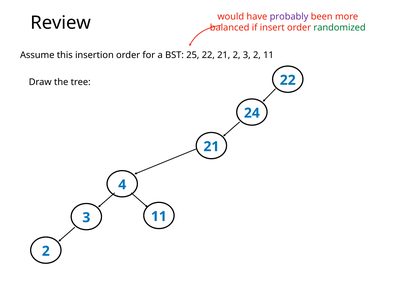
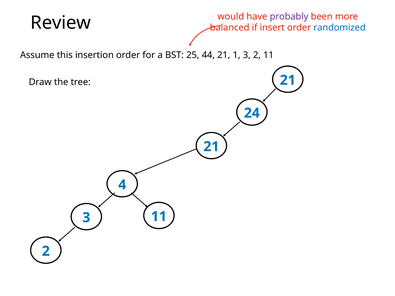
randomized colour: green -> blue
25 22: 22 -> 44
21 2: 2 -> 1
tree 22: 22 -> 21
